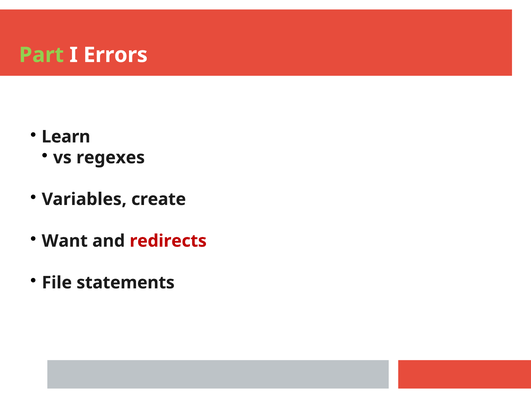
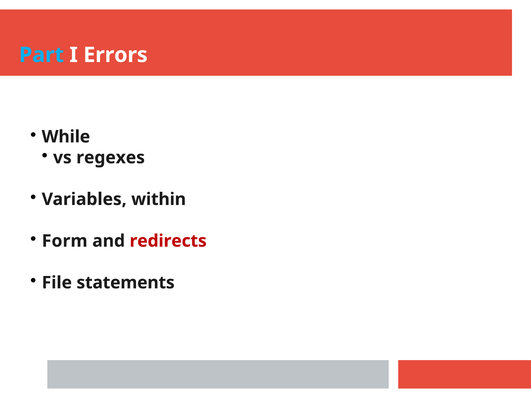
Part colour: light green -> light blue
Learn: Learn -> While
create: create -> within
Want: Want -> Form
